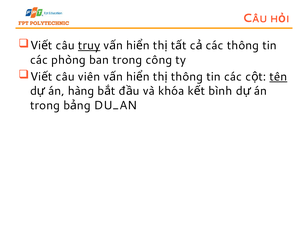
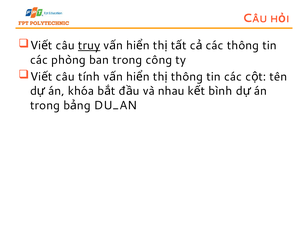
viên: viên -> tính
tên underline: present -> none
hàng: hàng -> khóa
khóa: khóa -> nhau
